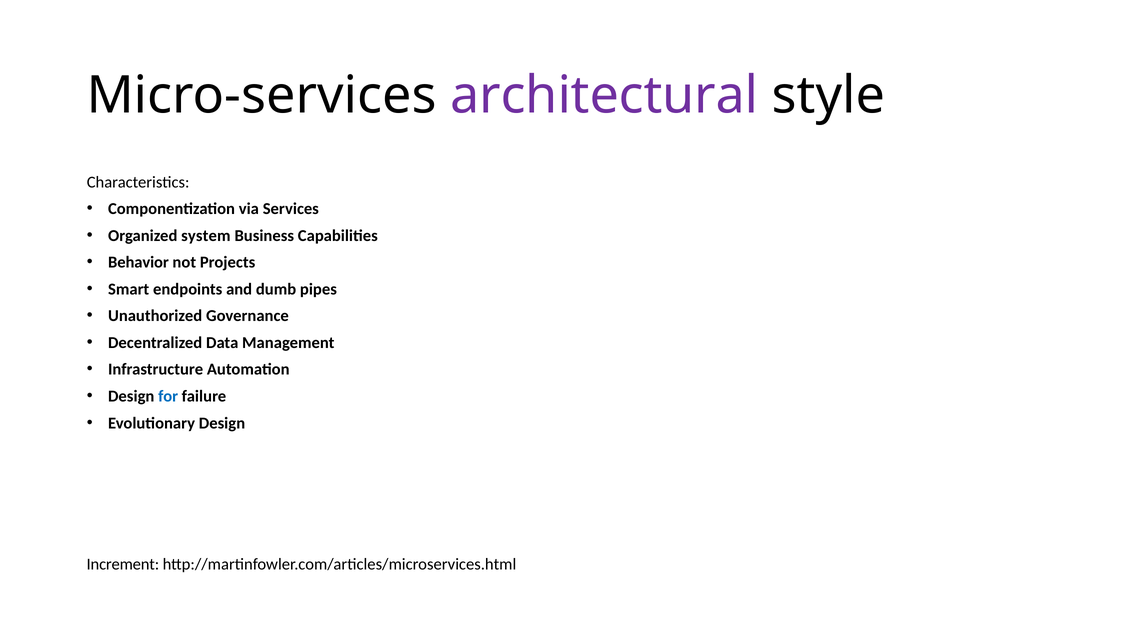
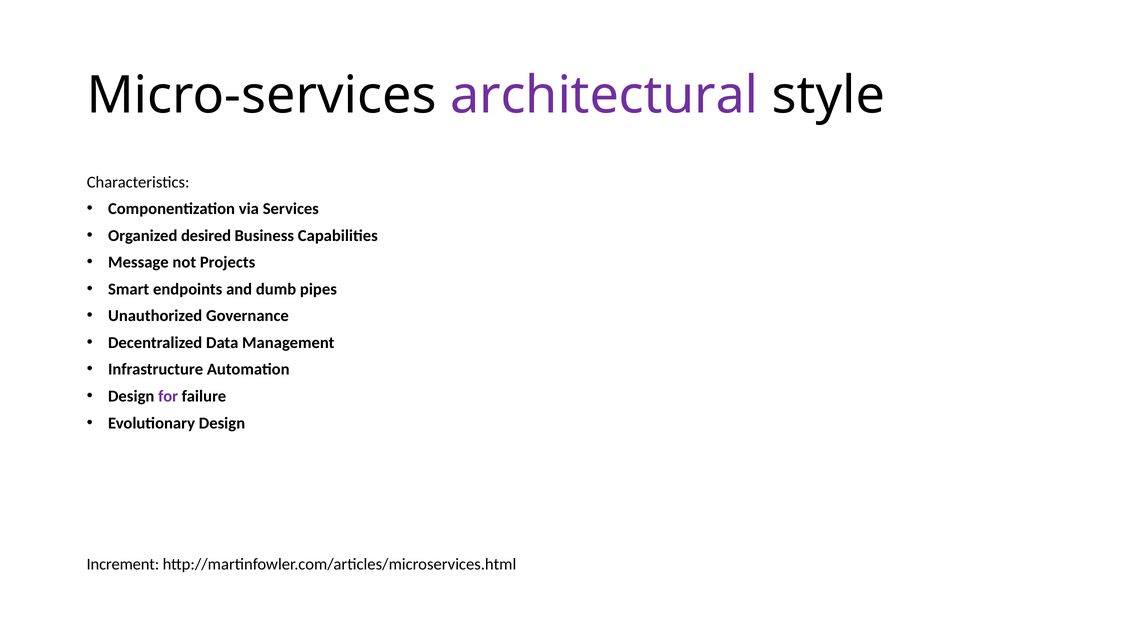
system: system -> desired
Behavior: Behavior -> Message
for colour: blue -> purple
